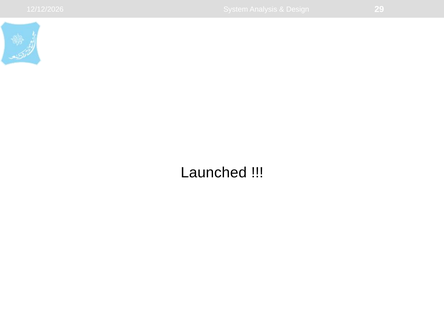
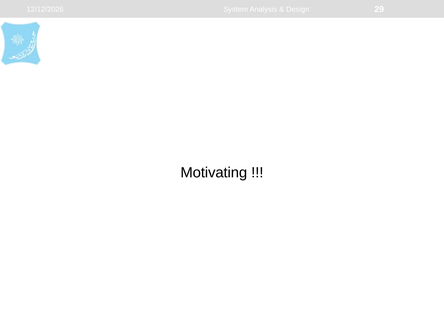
Launched: Launched -> Motivating
